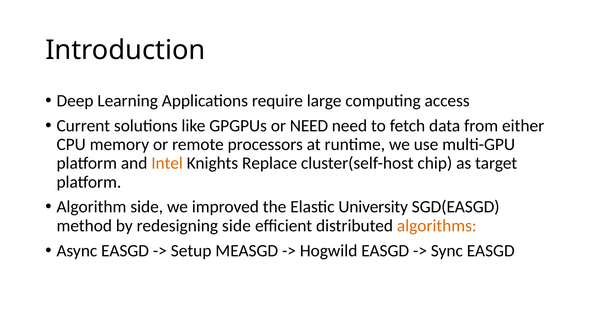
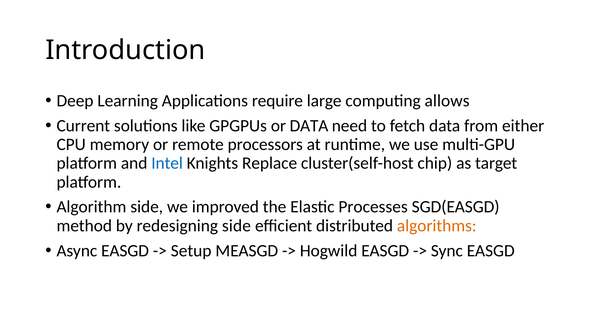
access: access -> allows
or NEED: NEED -> DATA
Intel colour: orange -> blue
University: University -> Processes
